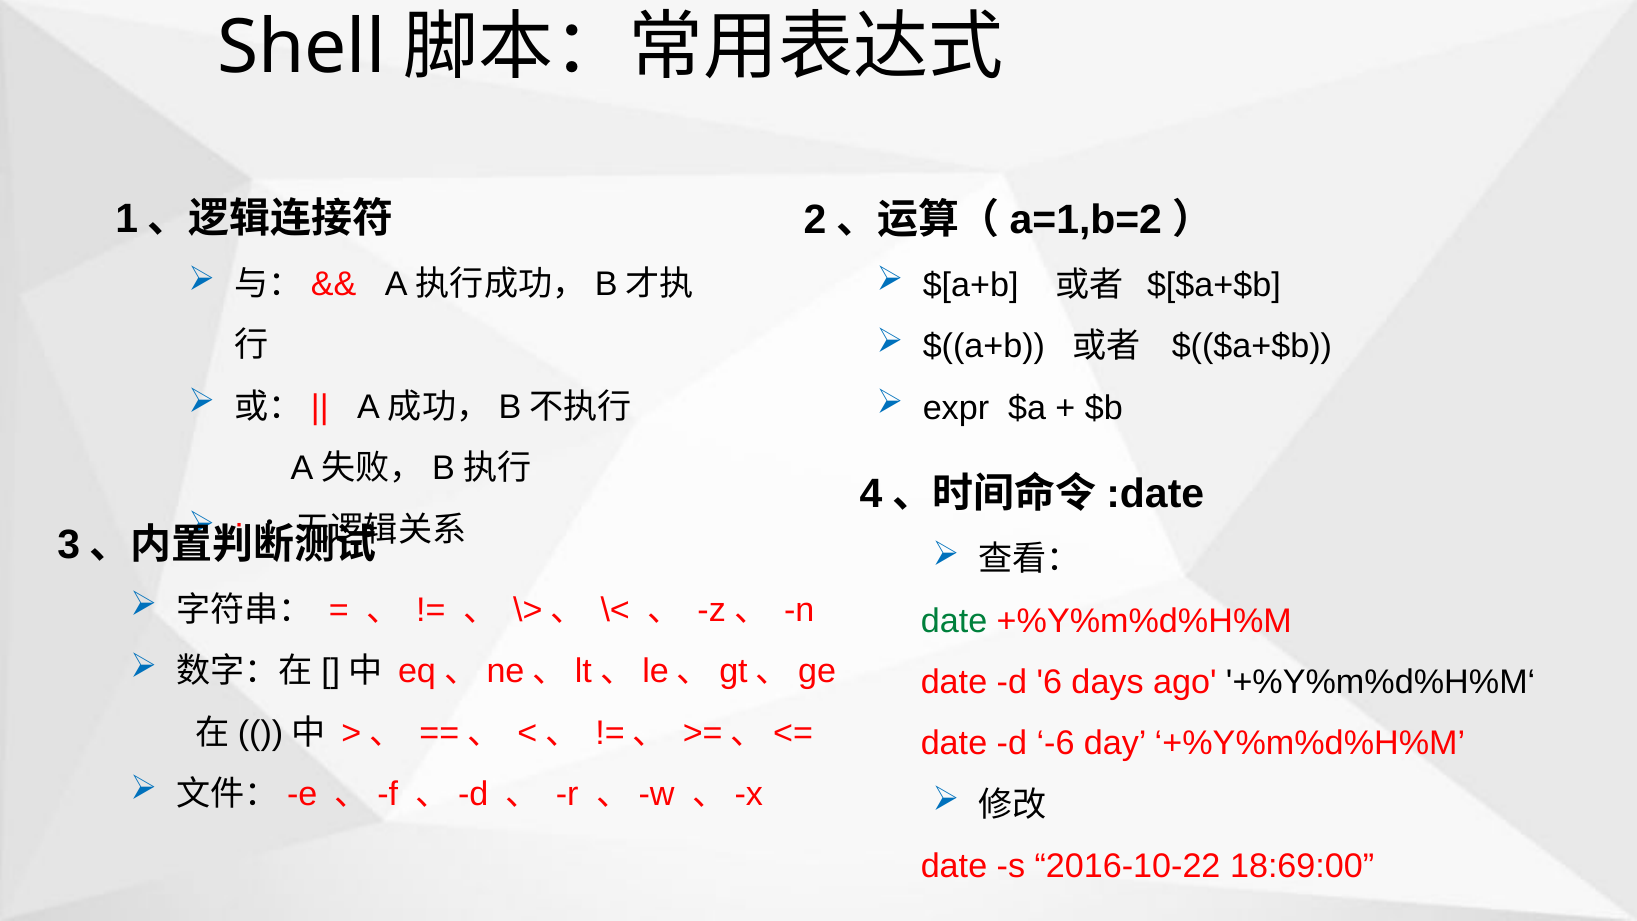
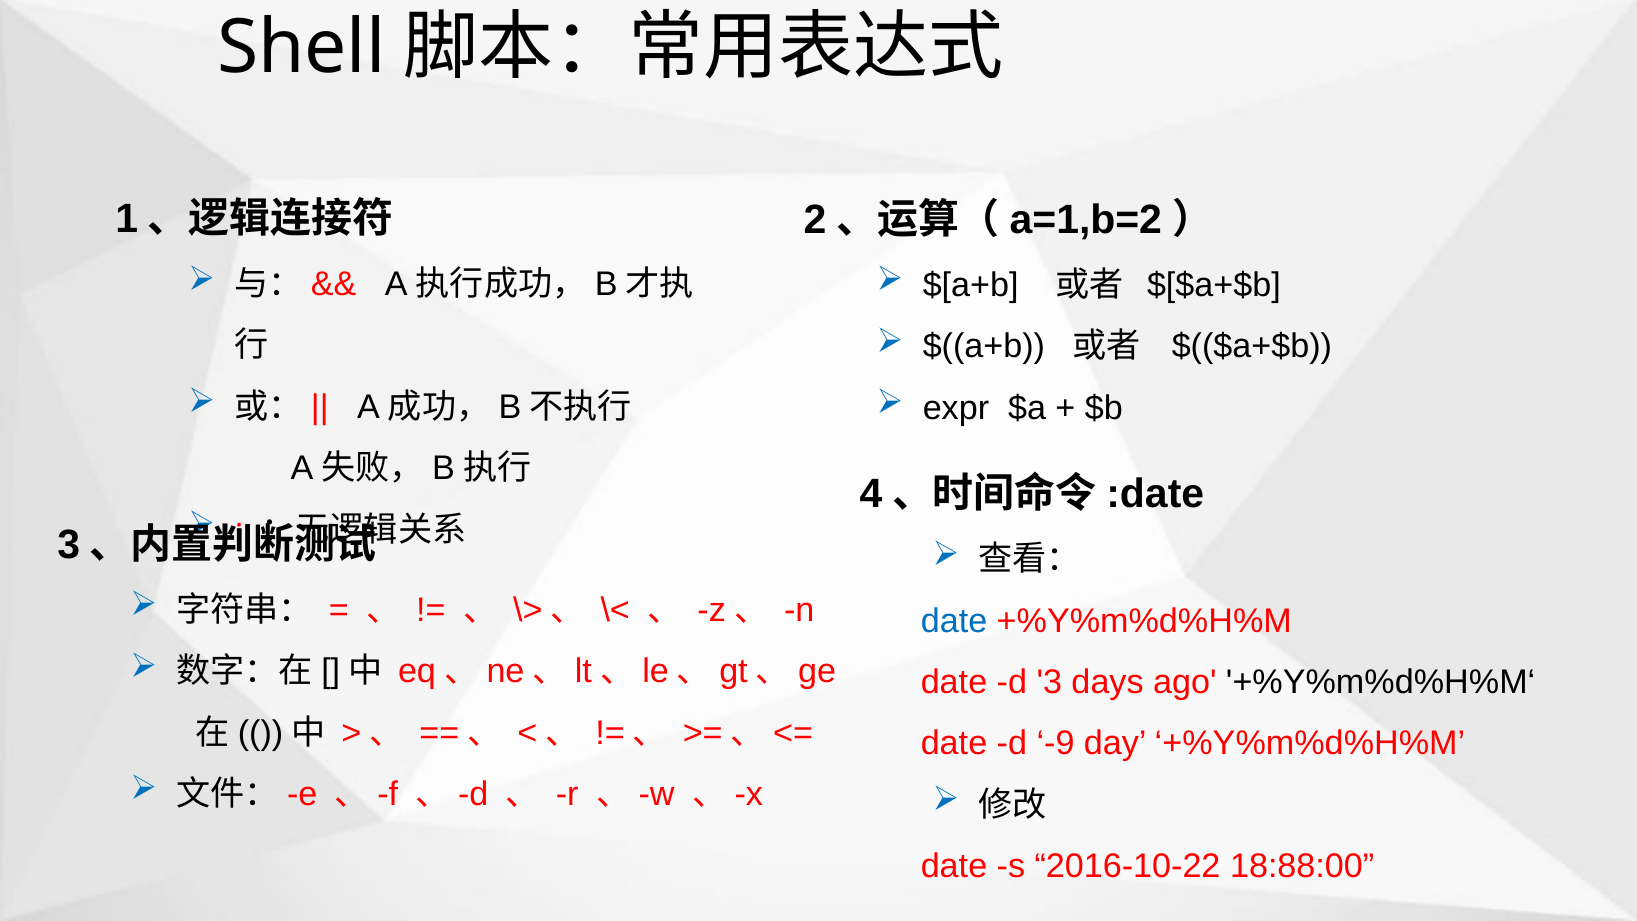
date at (954, 621) colour: green -> blue
6: 6 -> 3
-6: -6 -> -9
18:69:00: 18:69:00 -> 18:88:00
